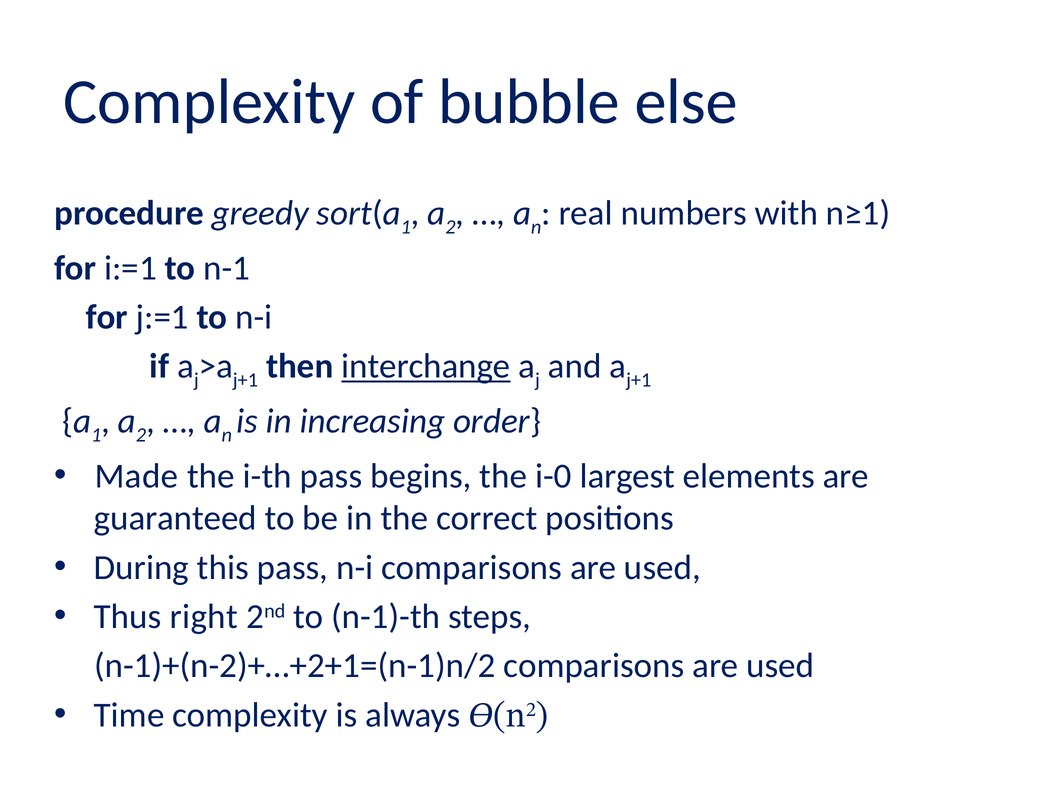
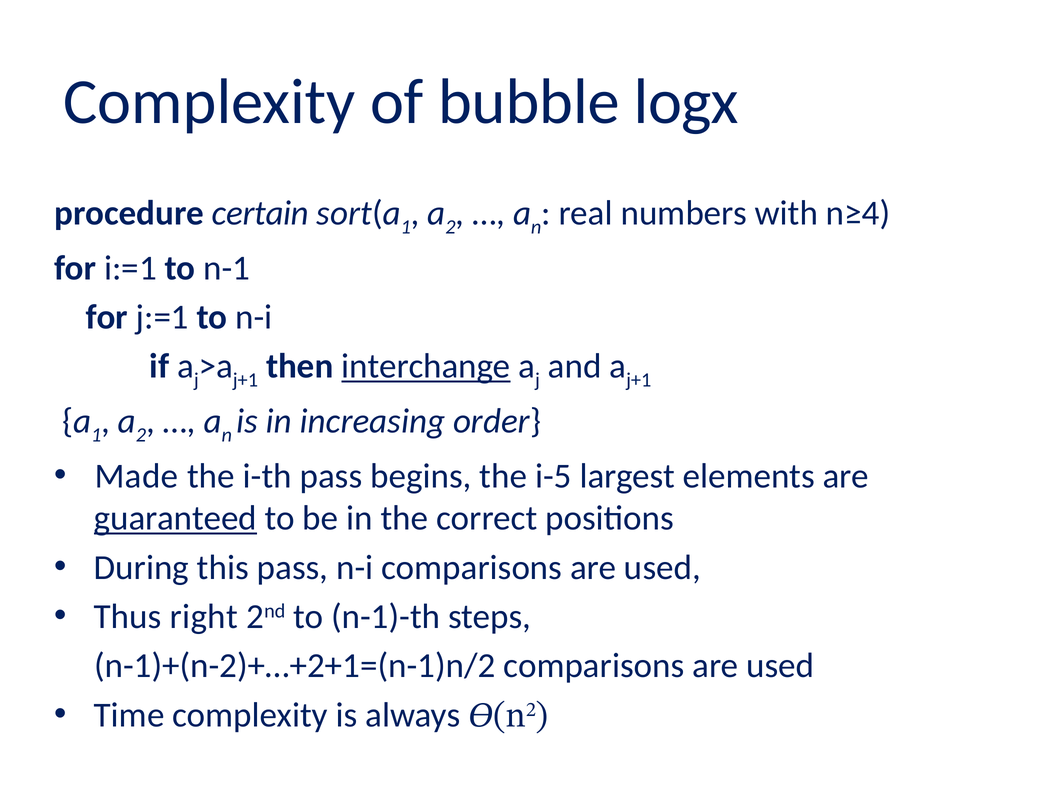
else: else -> logx
greedy: greedy -> certain
n≥1: n≥1 -> n≥4
i-0: i-0 -> i-5
guaranteed underline: none -> present
